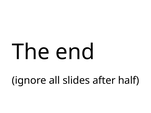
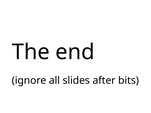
half: half -> bits
